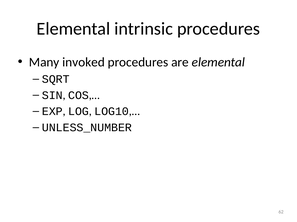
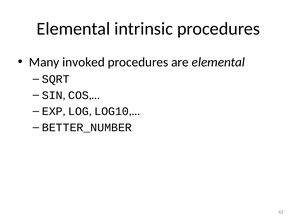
UNLESS_NUMBER: UNLESS_NUMBER -> BETTER_NUMBER
